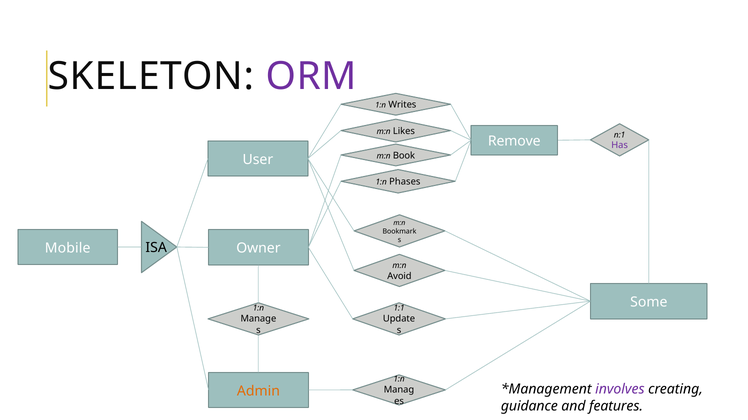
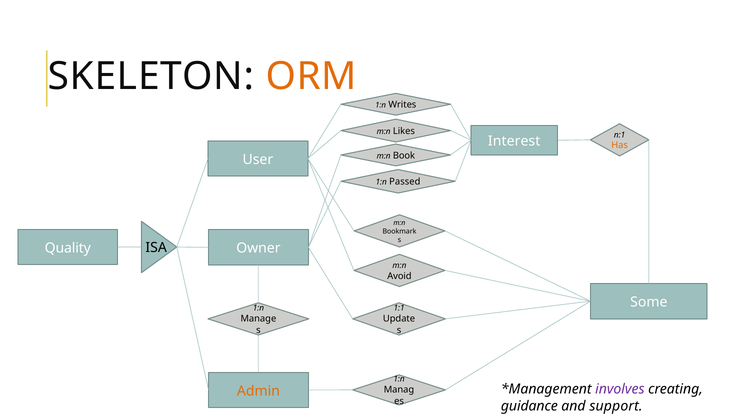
ORM colour: purple -> orange
Remove: Remove -> Interest
Has colour: purple -> orange
Phases: Phases -> Passed
Mobile: Mobile -> Quality
features: features -> support
